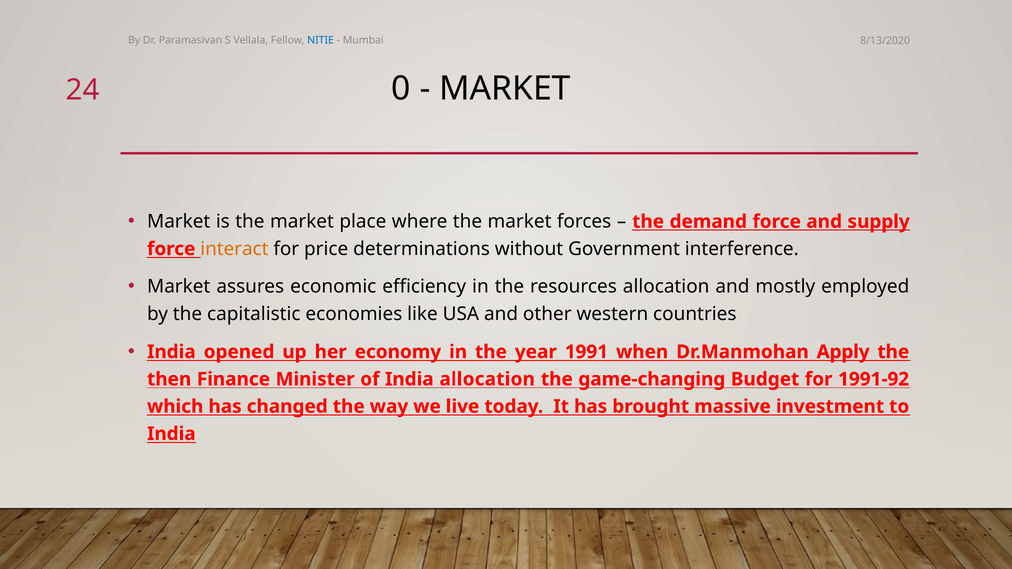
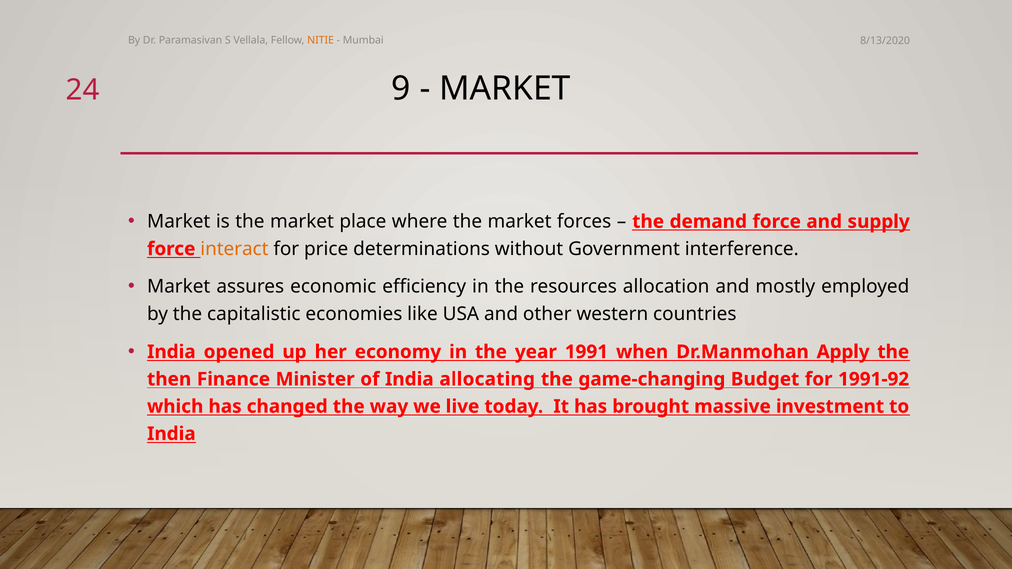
NITIE colour: blue -> orange
0: 0 -> 9
India allocation: allocation -> allocating
